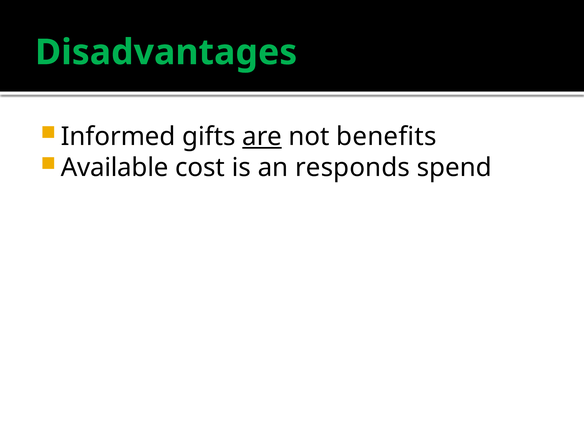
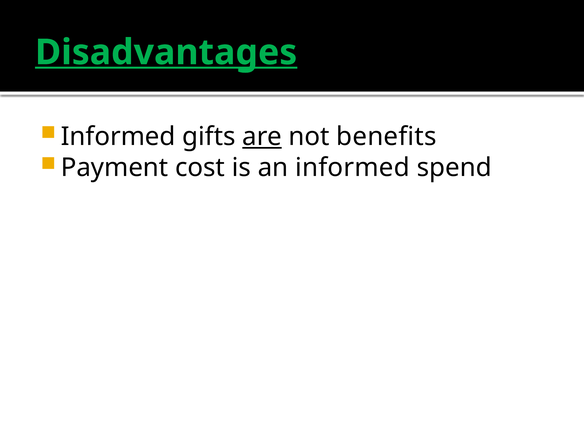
Disadvantages underline: none -> present
Available: Available -> Payment
an responds: responds -> informed
